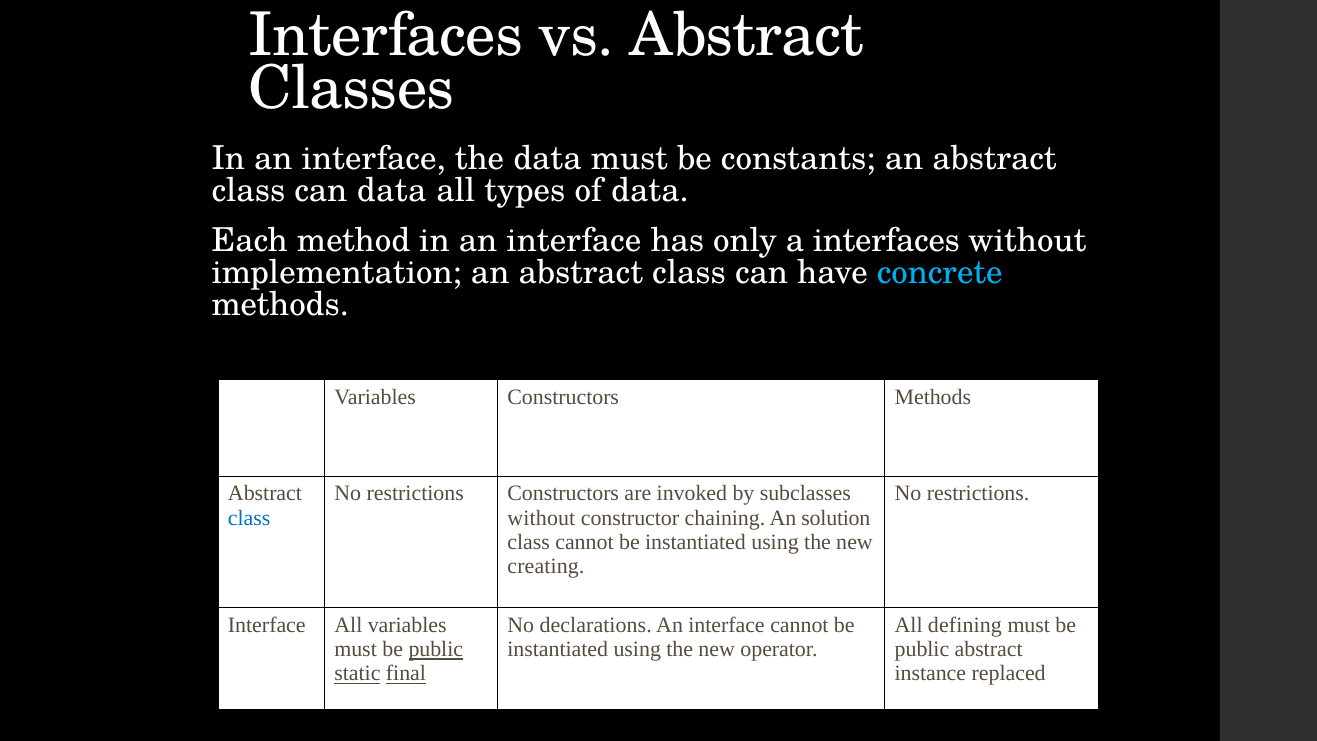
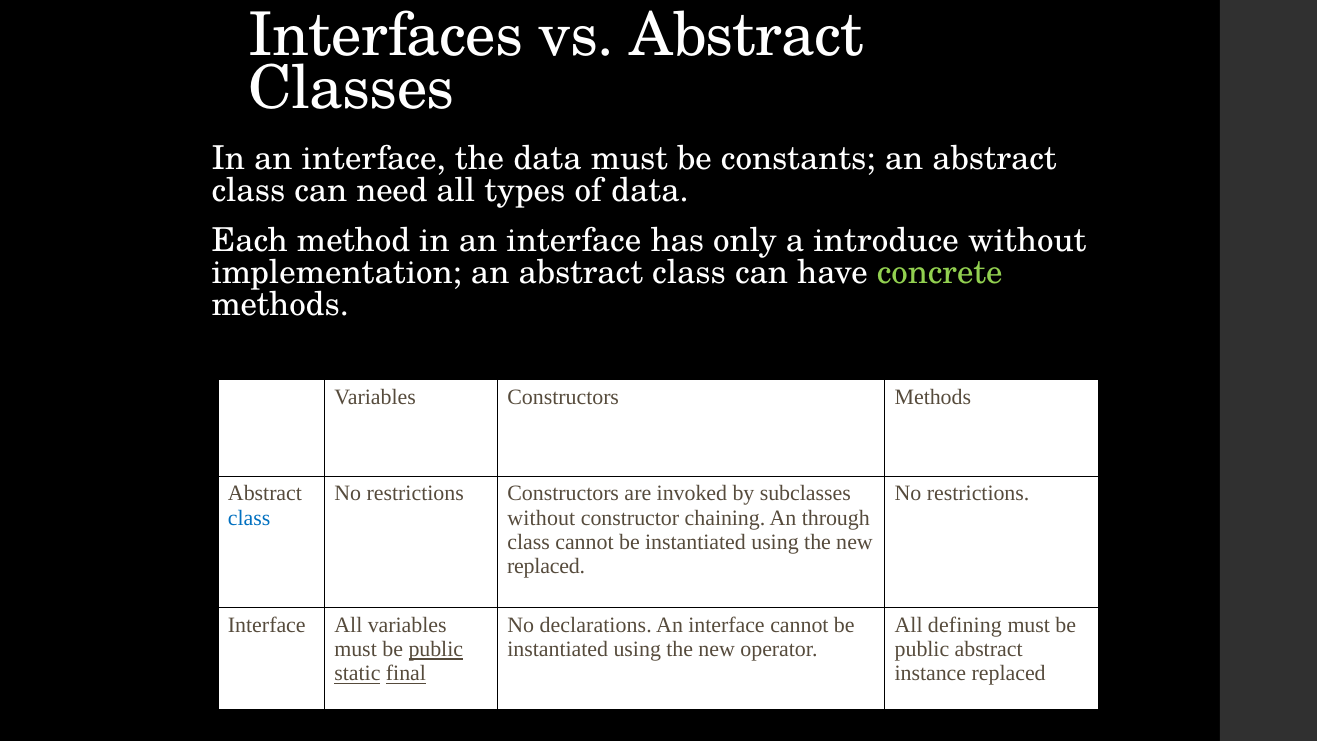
can data: data -> need
a interfaces: interfaces -> introduce
concrete colour: light blue -> light green
solution: solution -> through
creating at (546, 566): creating -> replaced
